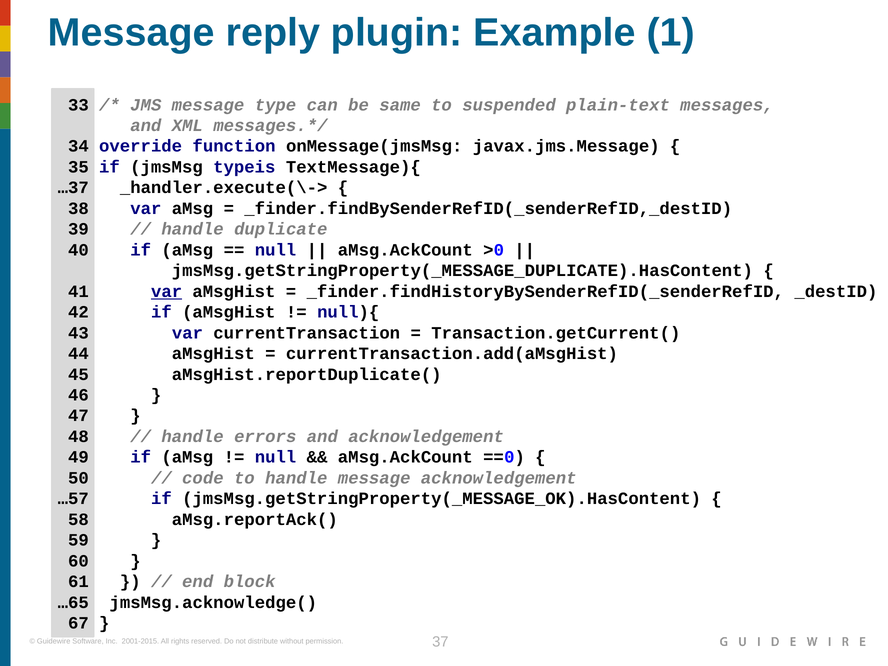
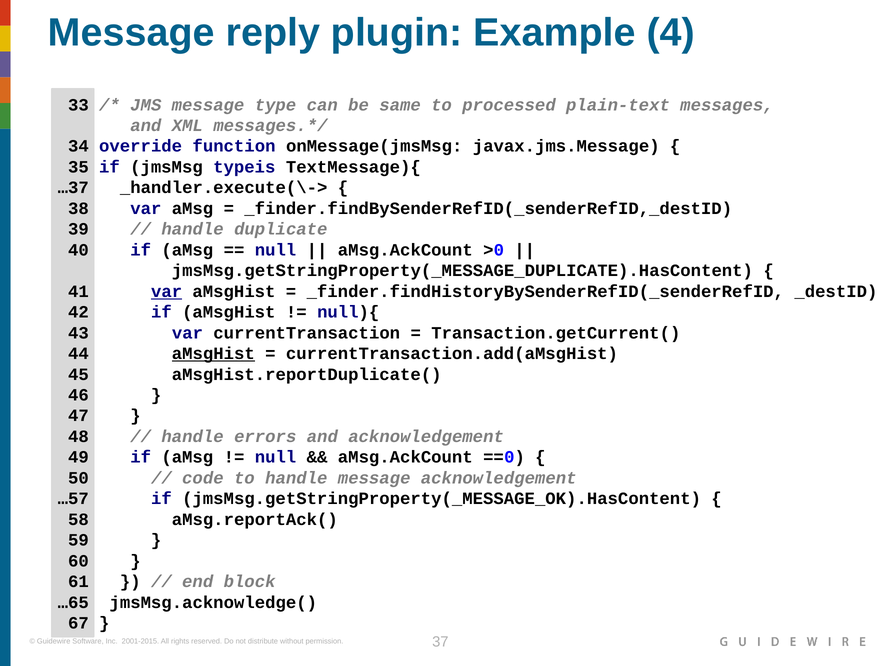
1: 1 -> 4
suspended: suspended -> processed
aMsgHist at (213, 354) underline: none -> present
